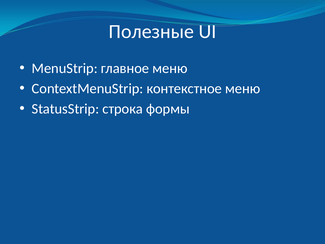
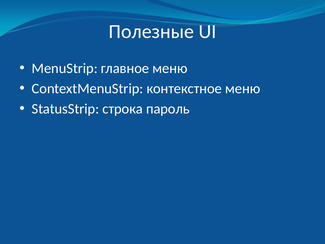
формы: формы -> пароль
